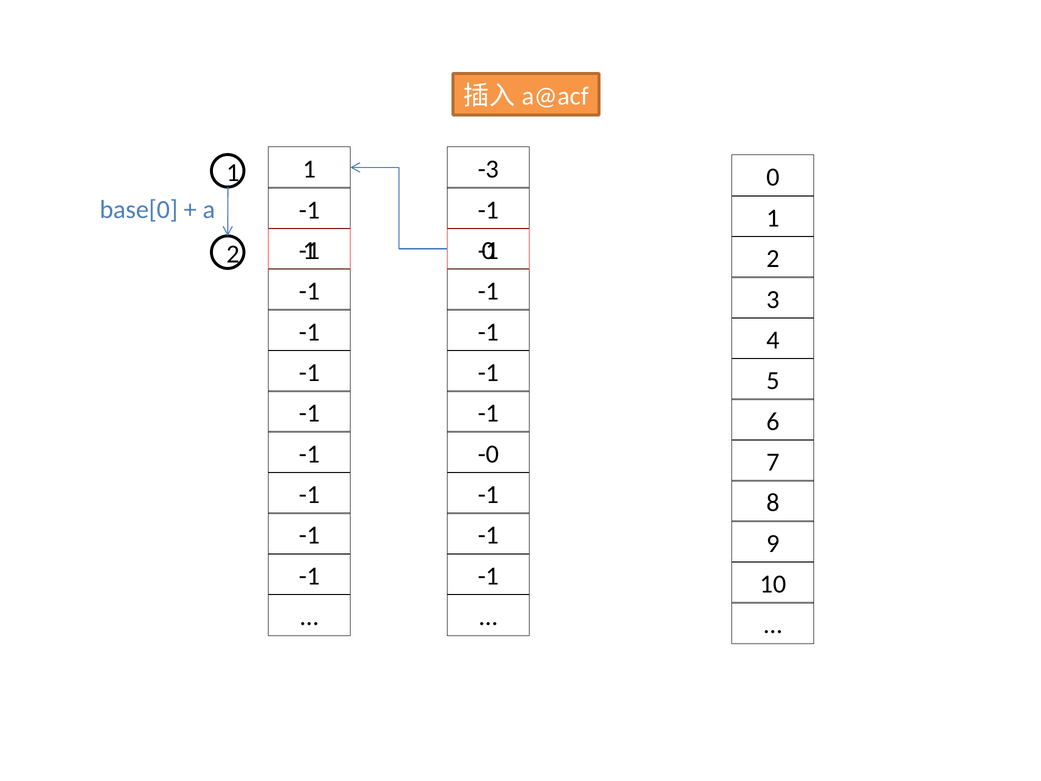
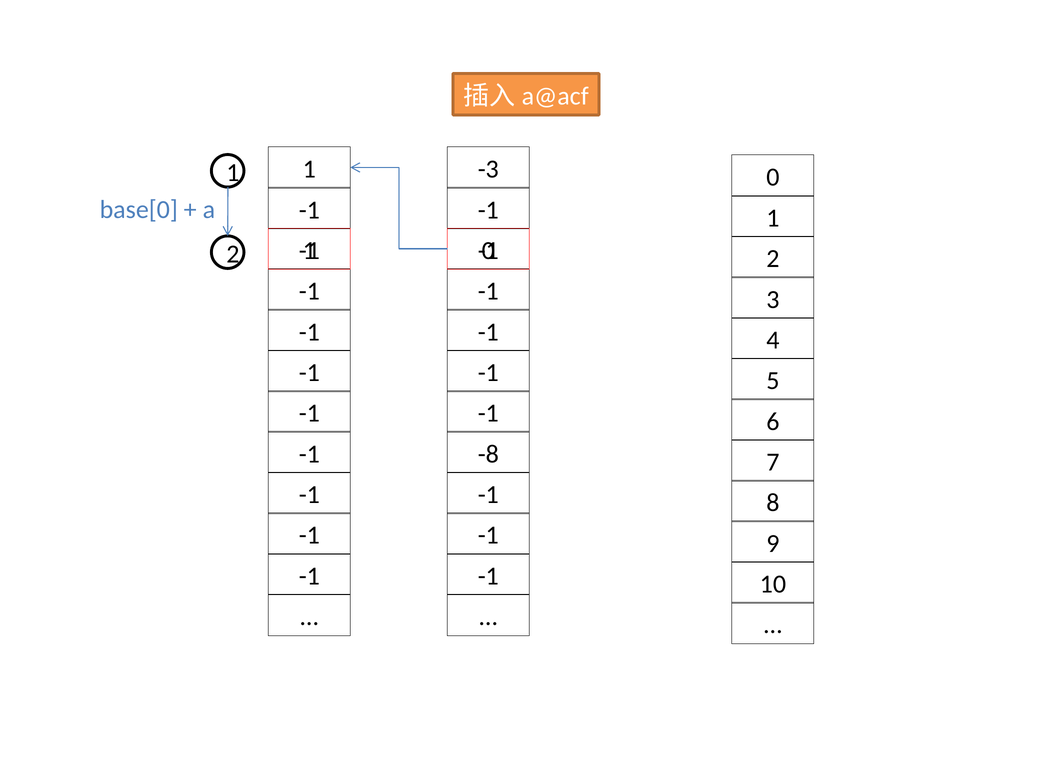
-0: -0 -> -8
